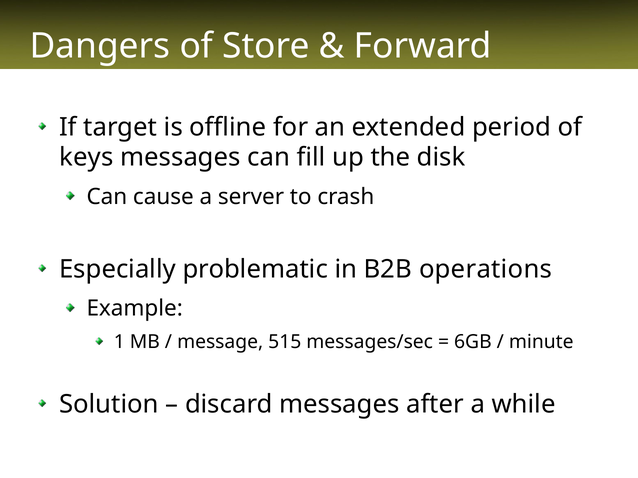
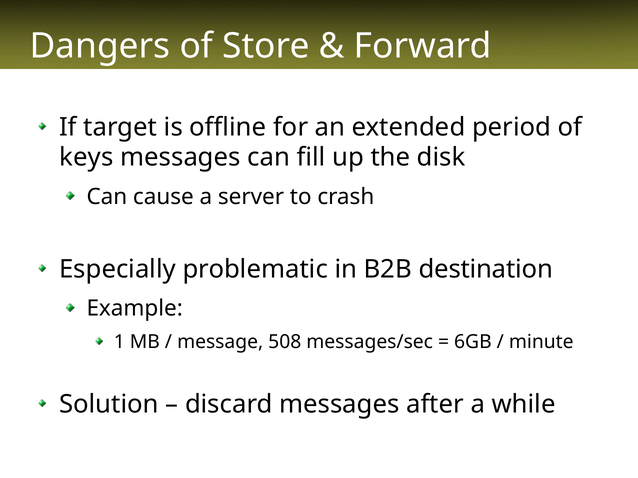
operations: operations -> destination
515: 515 -> 508
